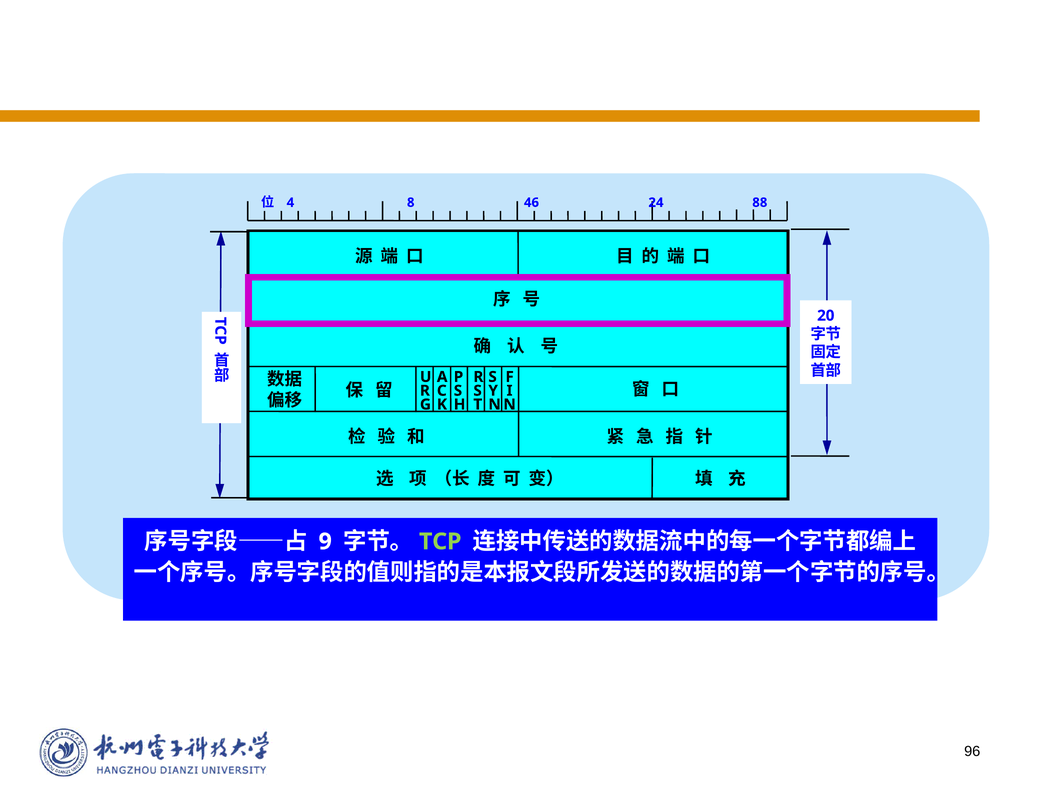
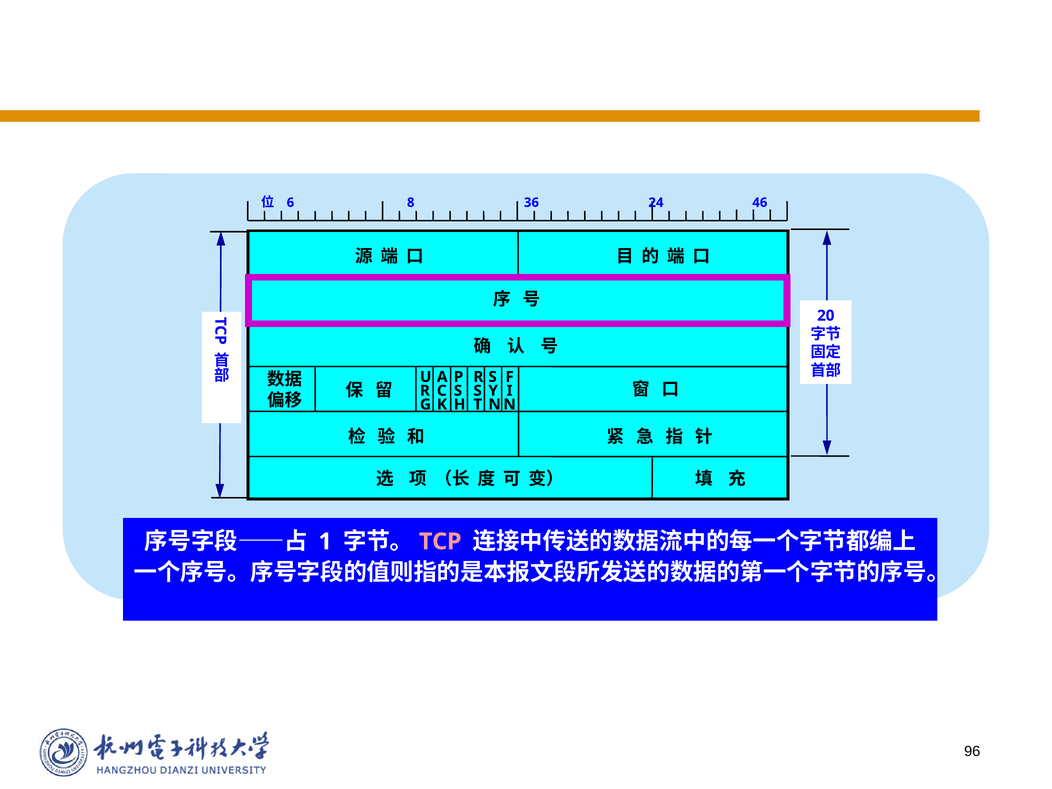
4: 4 -> 6
46: 46 -> 36
88: 88 -> 46
9: 9 -> 1
TCP colour: light green -> pink
